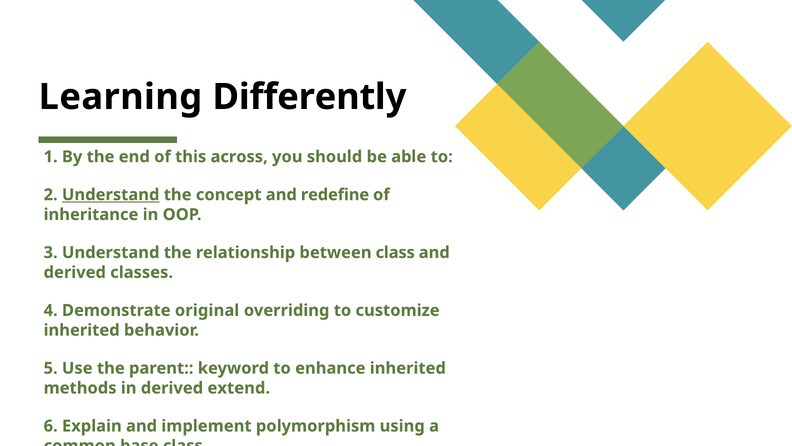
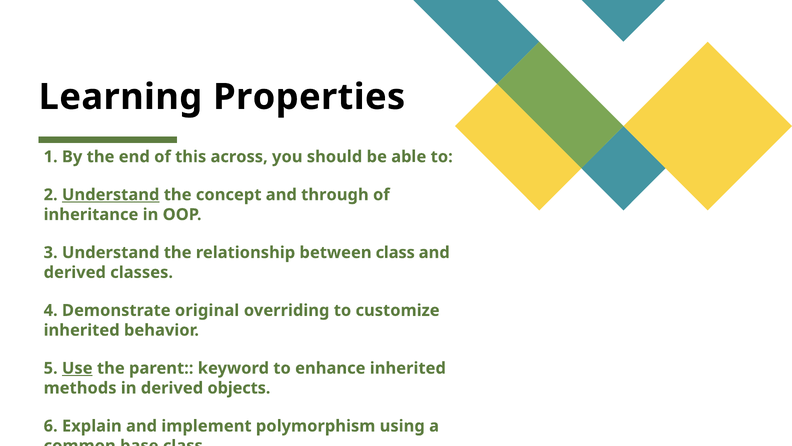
Differently: Differently -> Properties
redefine: redefine -> through
Use underline: none -> present
extend: extend -> objects
